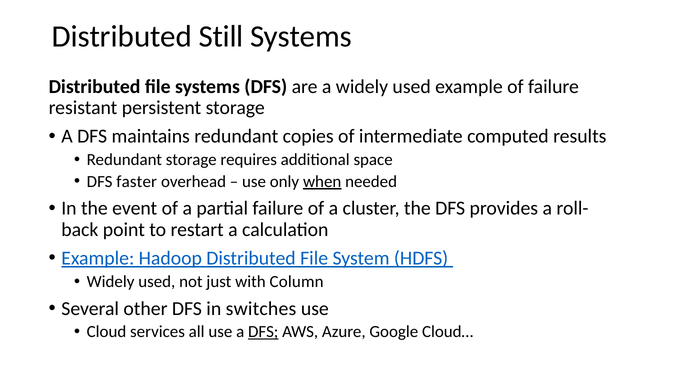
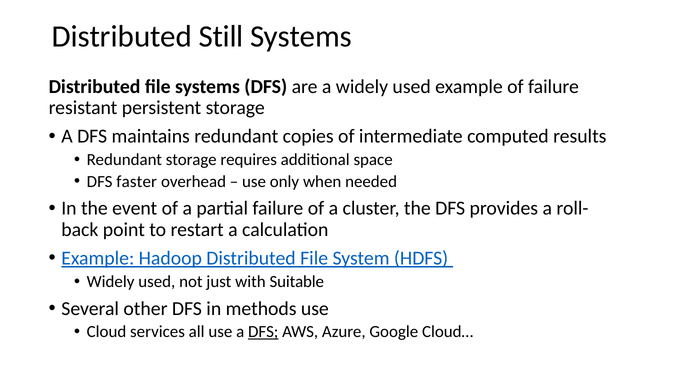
when underline: present -> none
Column: Column -> Suitable
switches: switches -> methods
